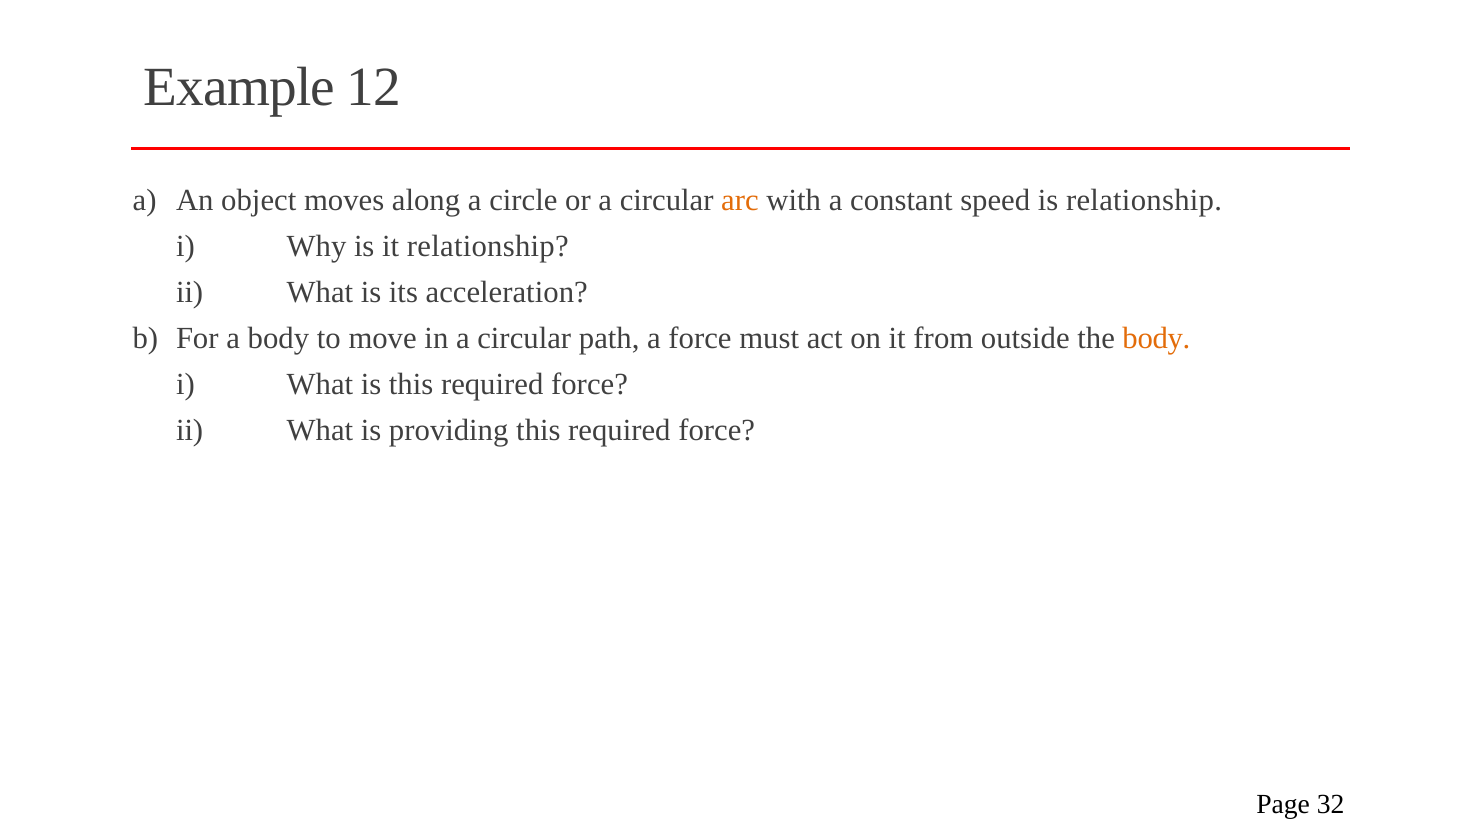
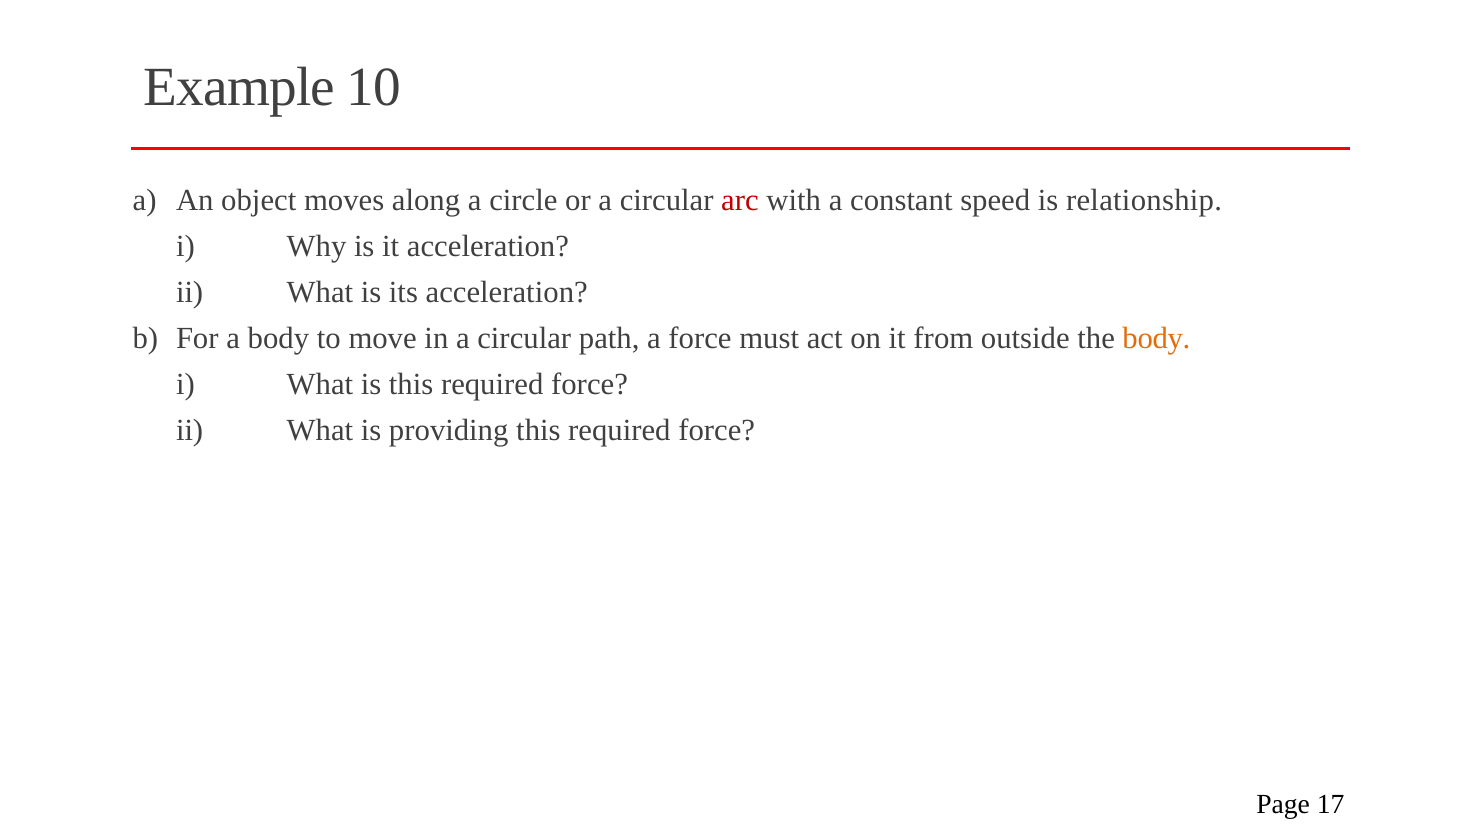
12: 12 -> 10
arc colour: orange -> red
it relationship: relationship -> acceleration
32: 32 -> 17
